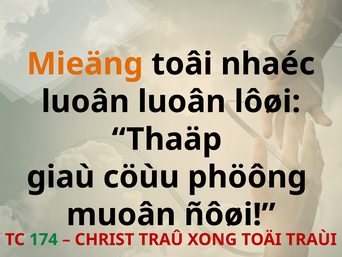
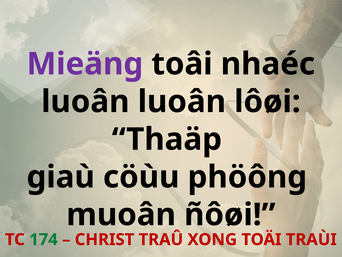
Mieäng colour: orange -> purple
